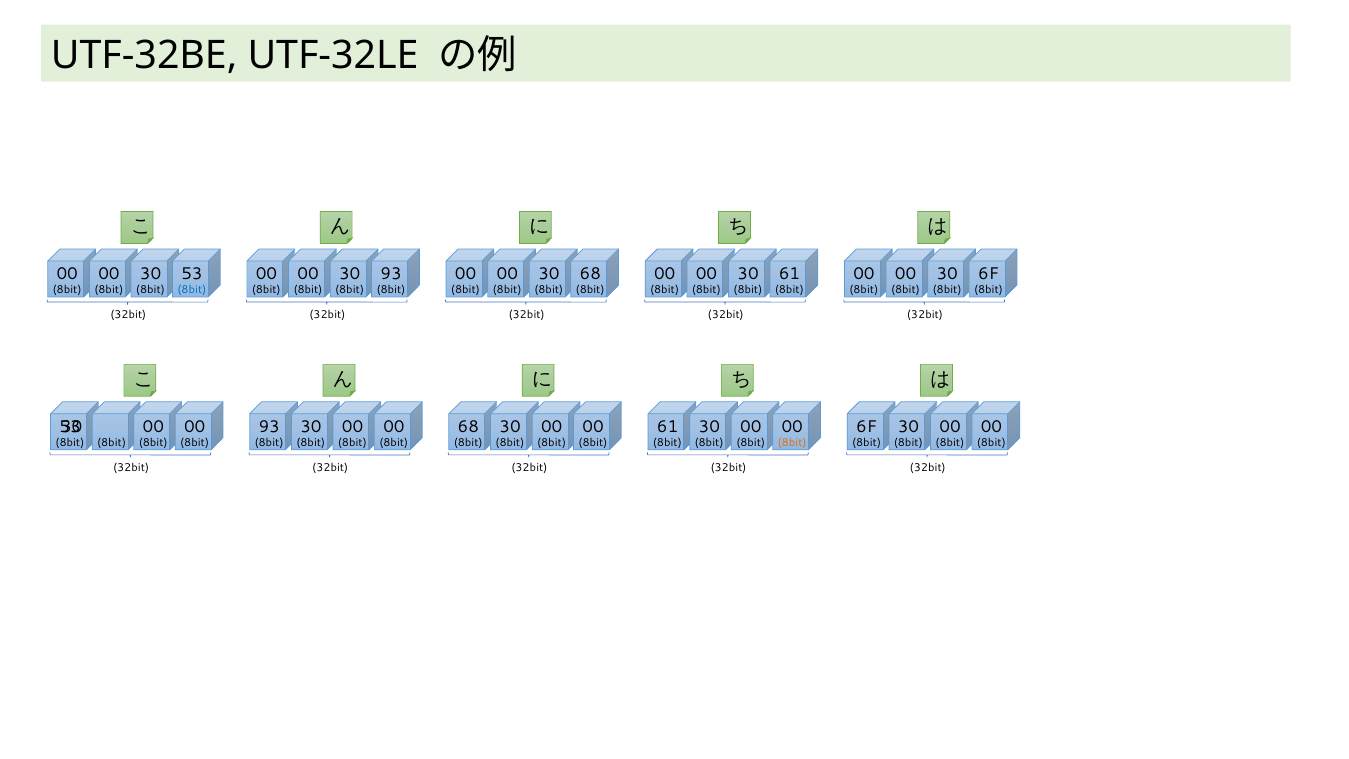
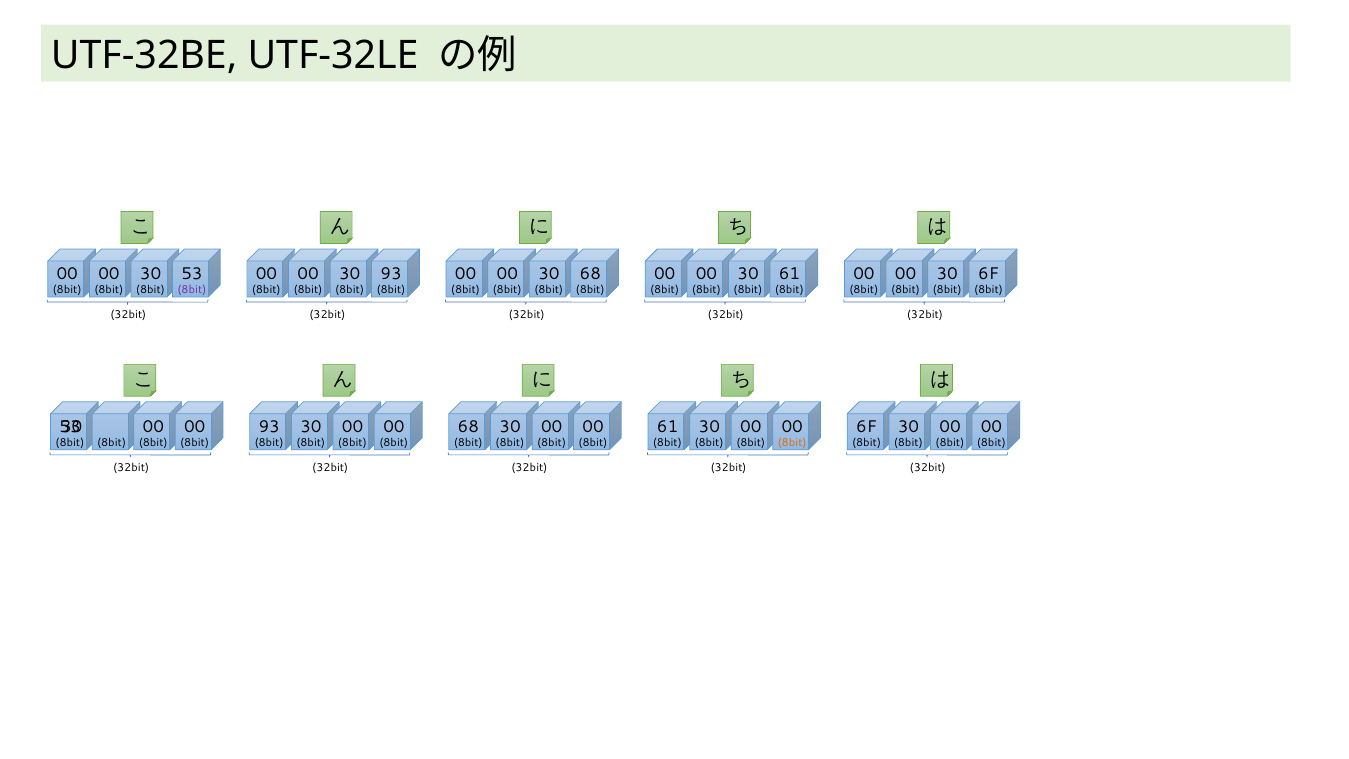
8bit at (192, 290) colour: blue -> purple
